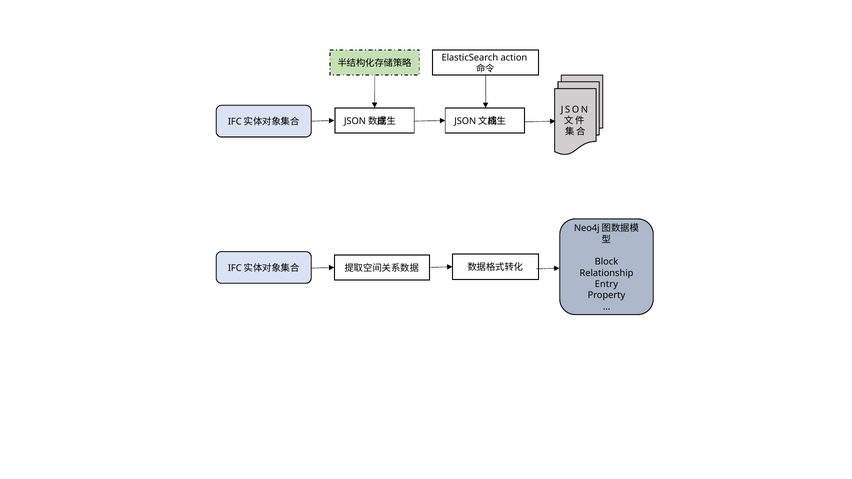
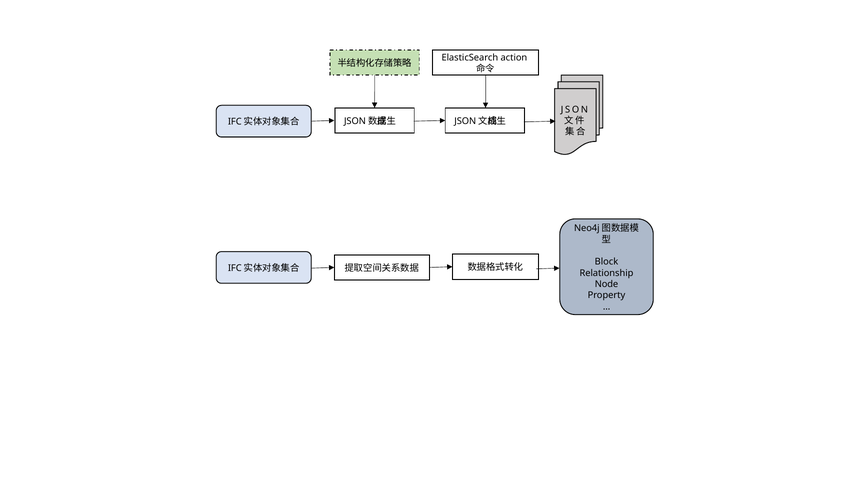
Entry: Entry -> Node
